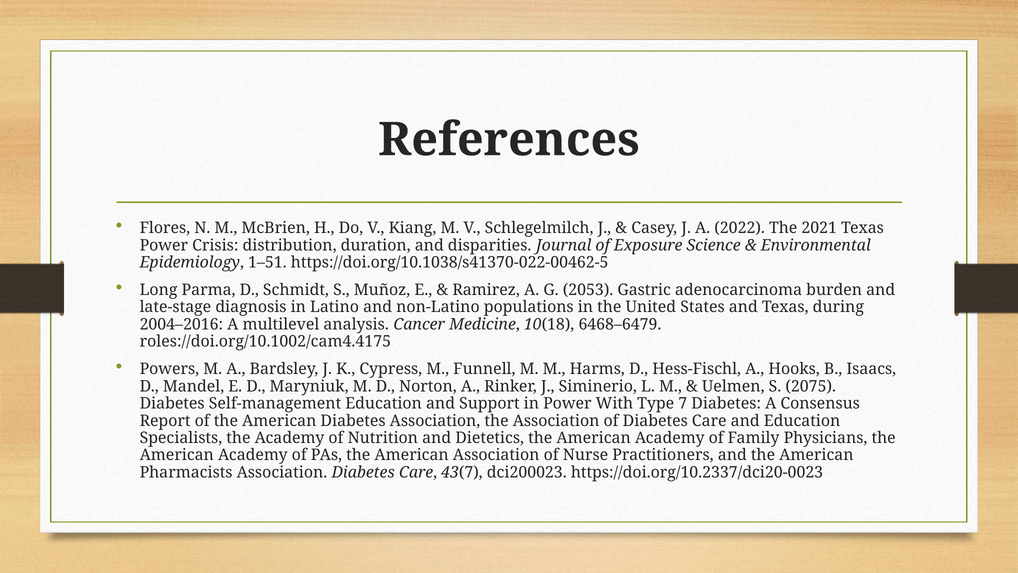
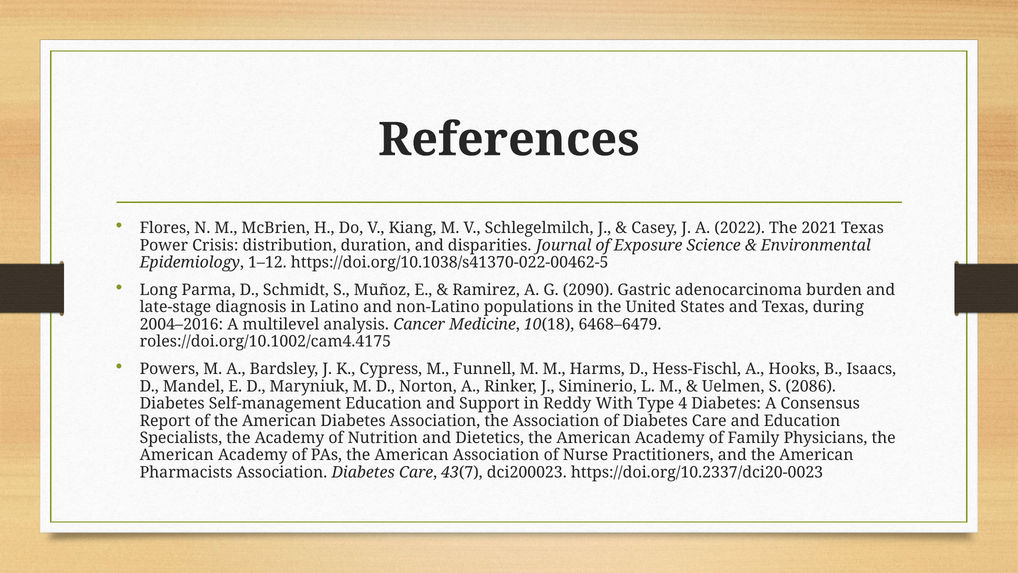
1–51: 1–51 -> 1–12
2053: 2053 -> 2090
2075: 2075 -> 2086
in Power: Power -> Reddy
7: 7 -> 4
